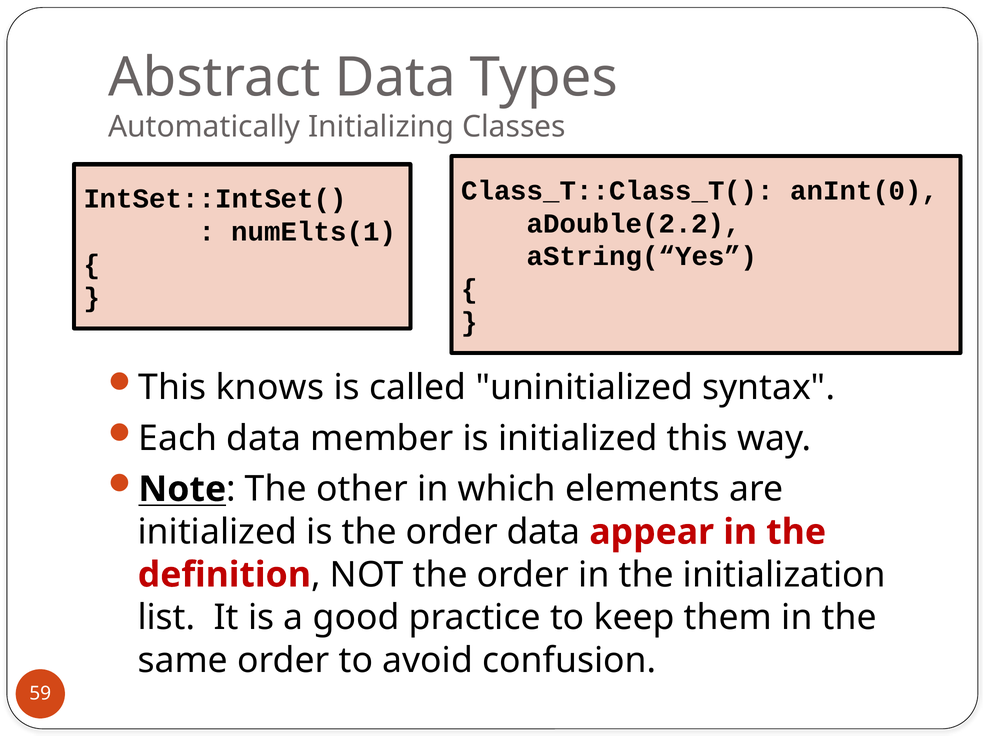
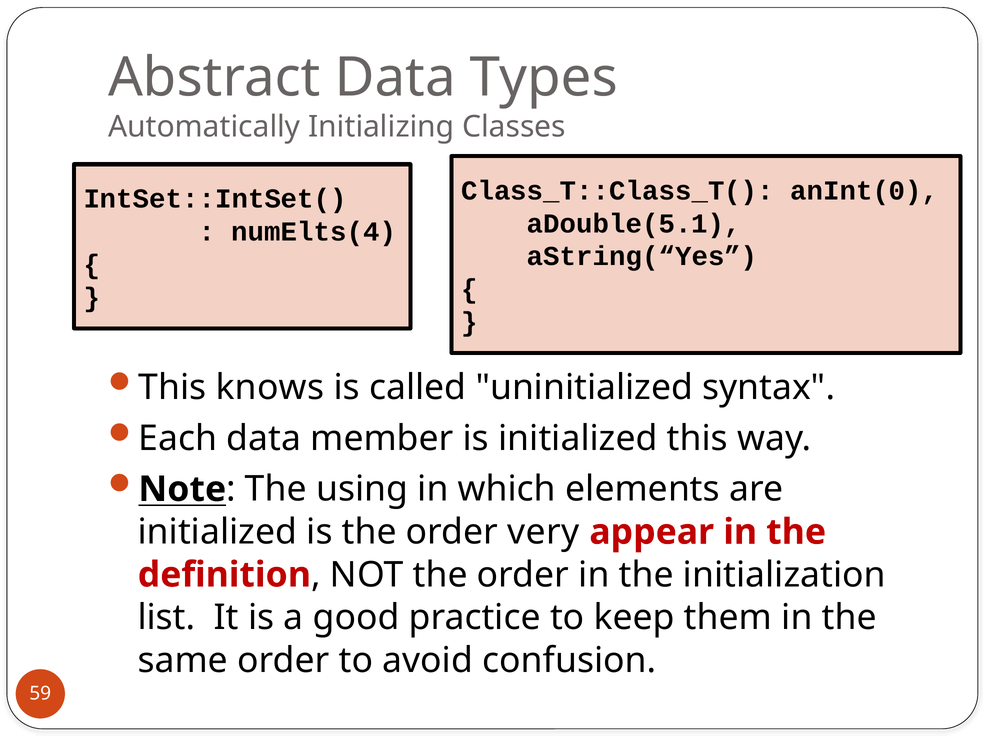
aDouble(2.2: aDouble(2.2 -> aDouble(5.1
numElts(1: numElts(1 -> numElts(4
other: other -> using
order data: data -> very
